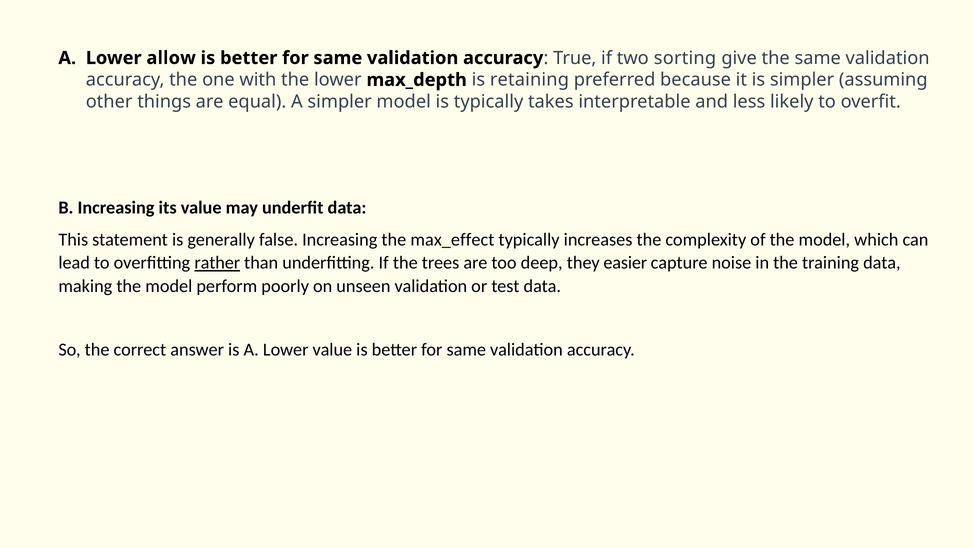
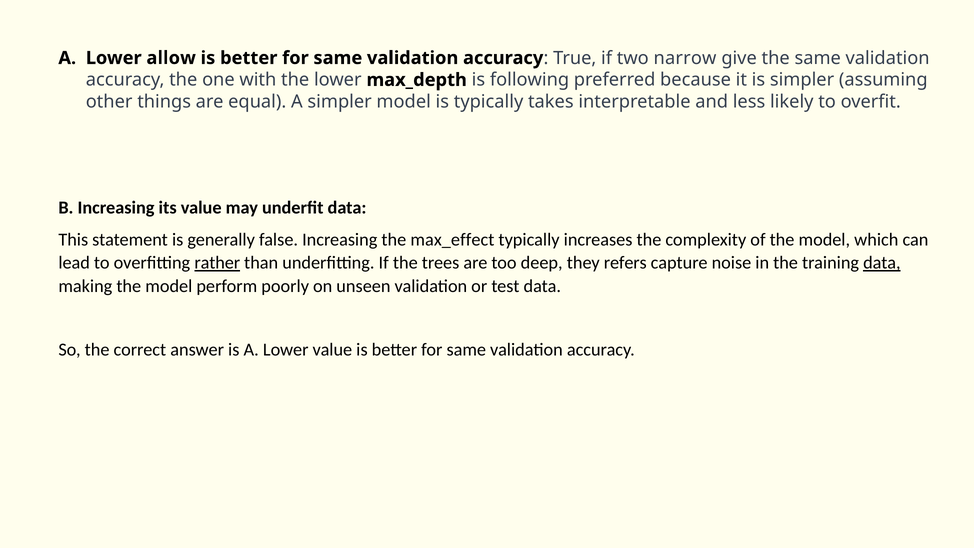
sorting: sorting -> narrow
retaining: retaining -> following
easier: easier -> refers
data at (882, 263) underline: none -> present
